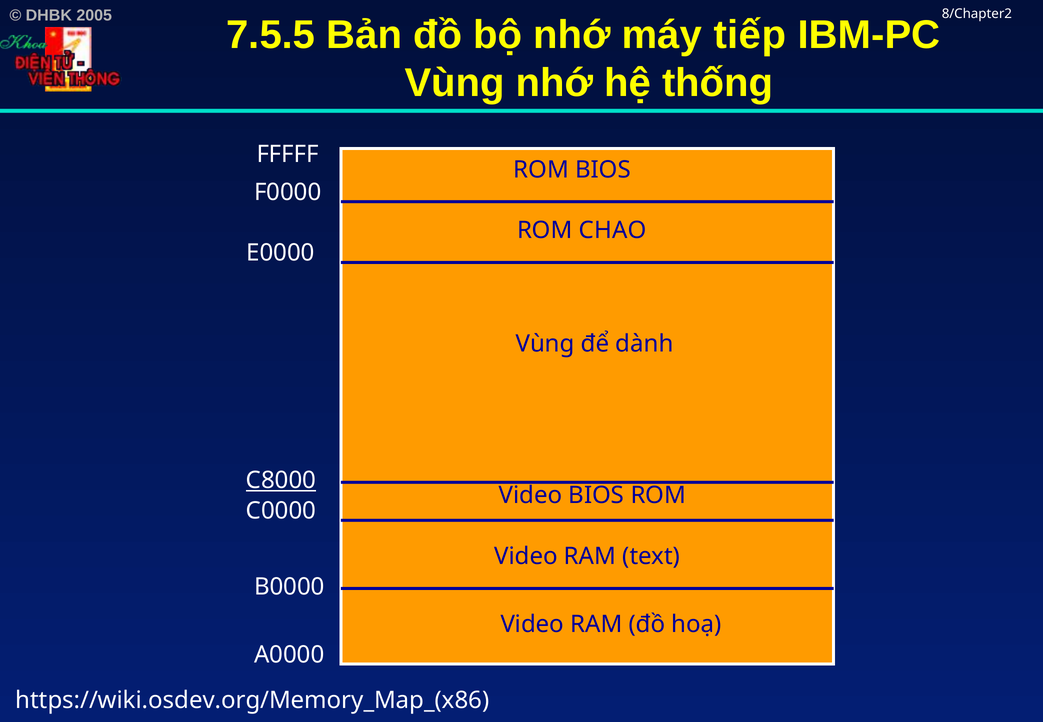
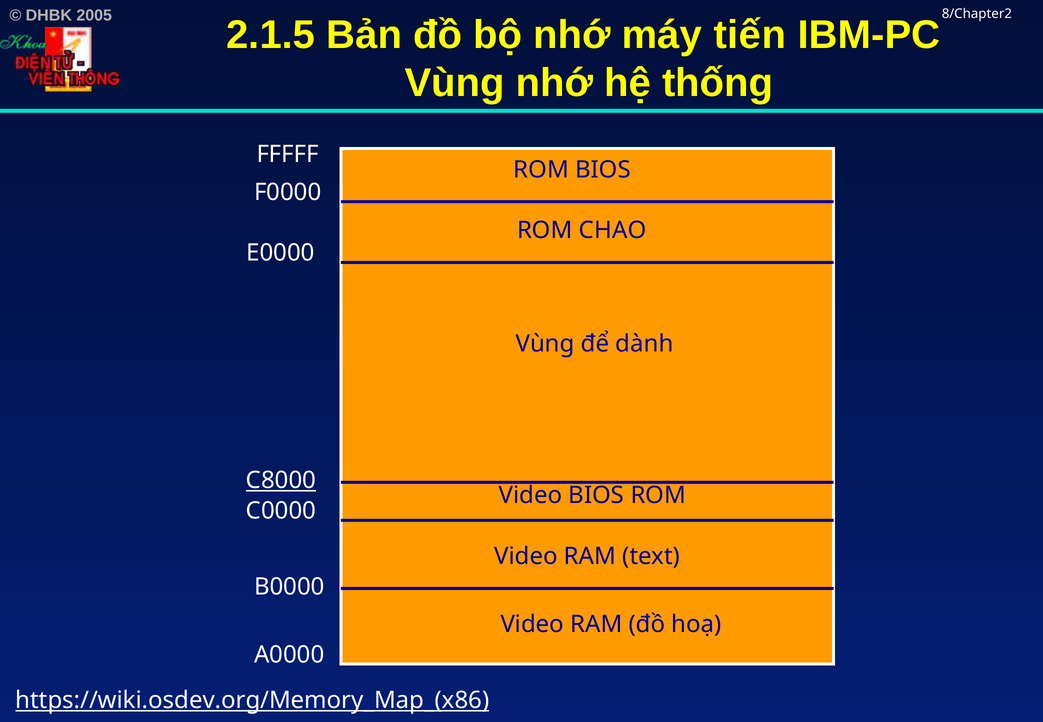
7.5.5: 7.5.5 -> 2.1.5
tiếp: tiếp -> tiến
https://wiki.osdev.org/Memory_Map_(x86 underline: none -> present
